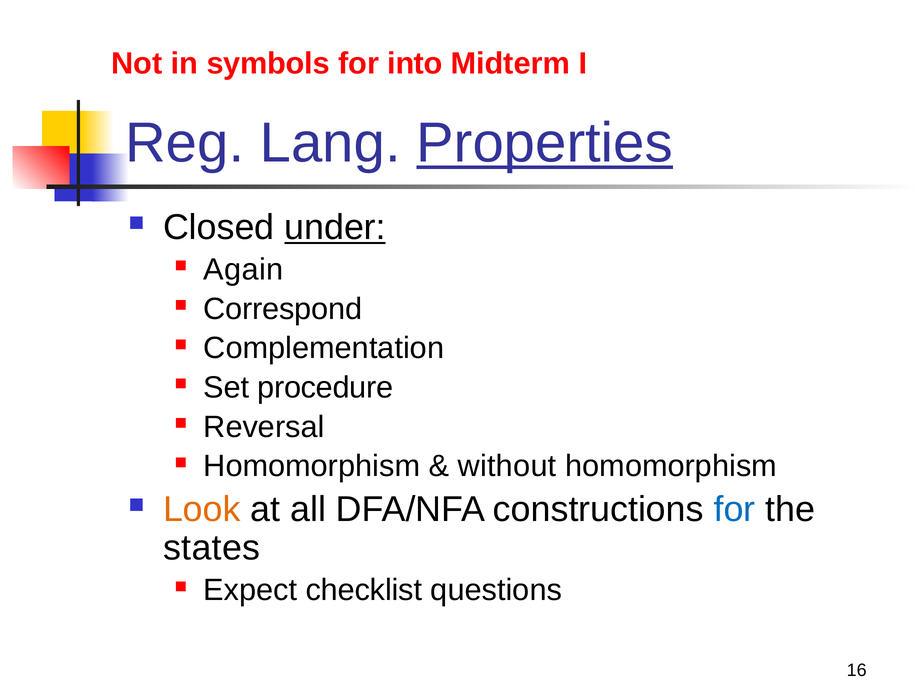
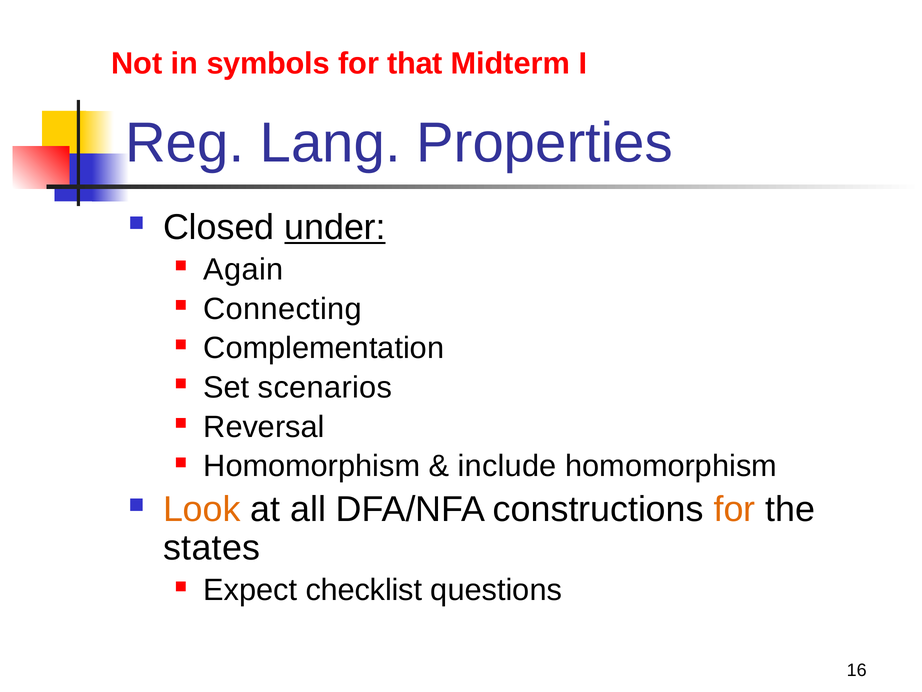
into: into -> that
Properties underline: present -> none
Correspond: Correspond -> Connecting
procedure: procedure -> scenarios
without: without -> include
for at (735, 509) colour: blue -> orange
